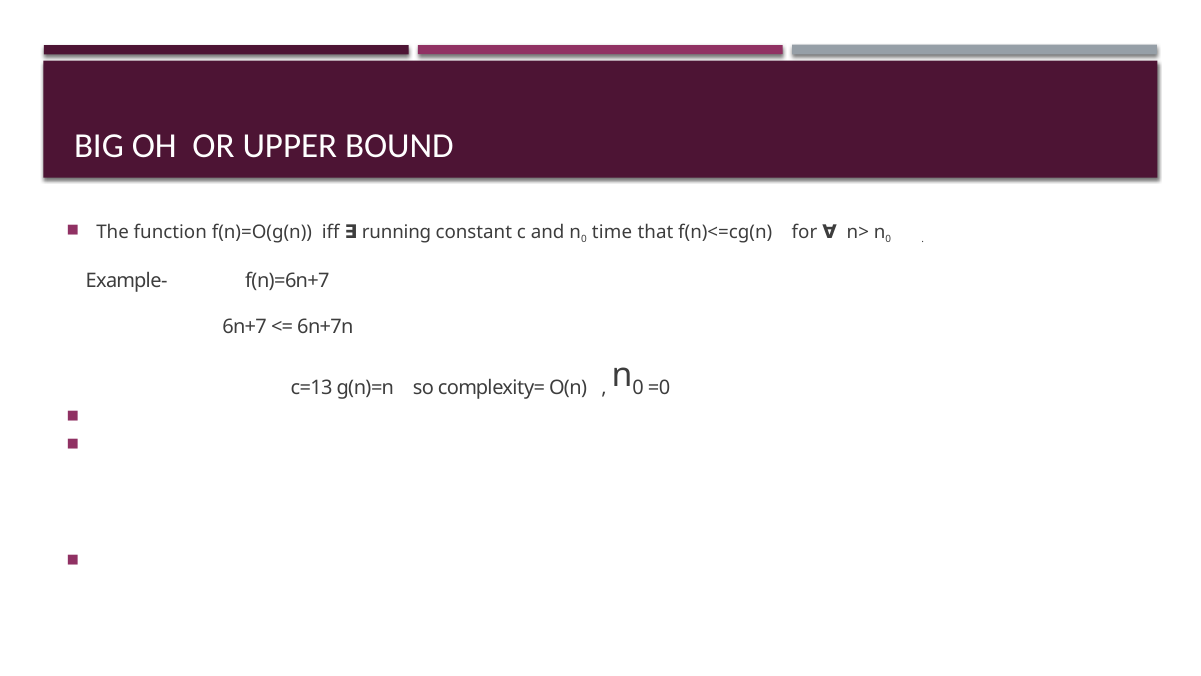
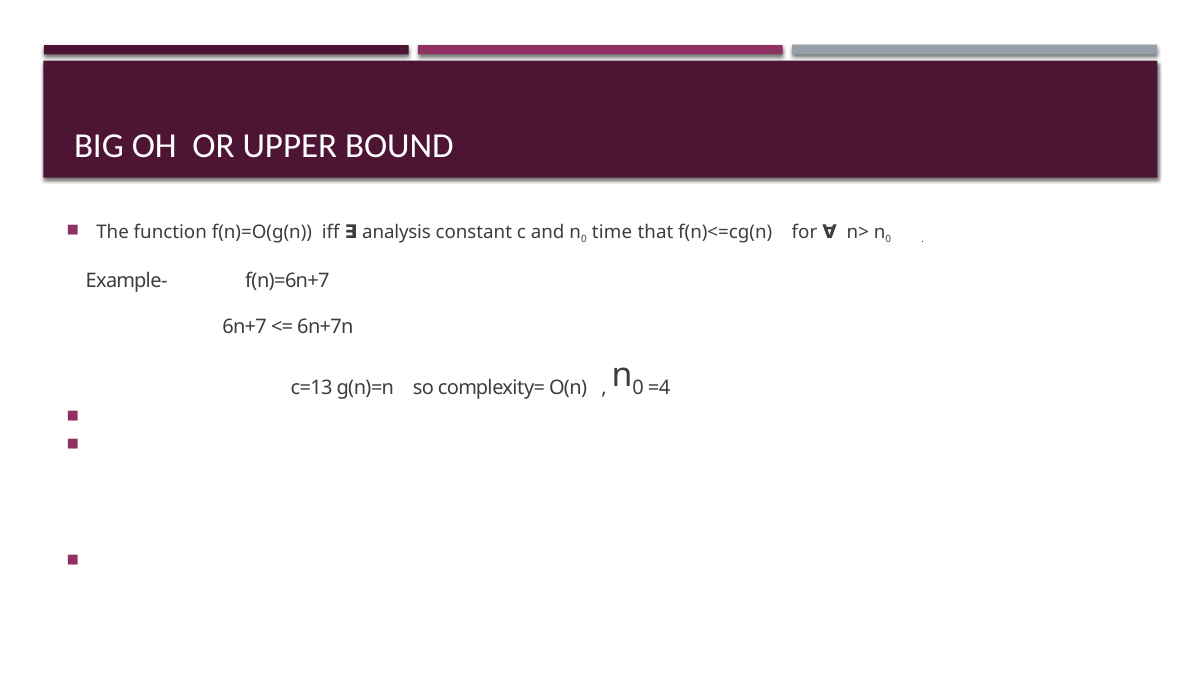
running: running -> analysis
=0: =0 -> =4
